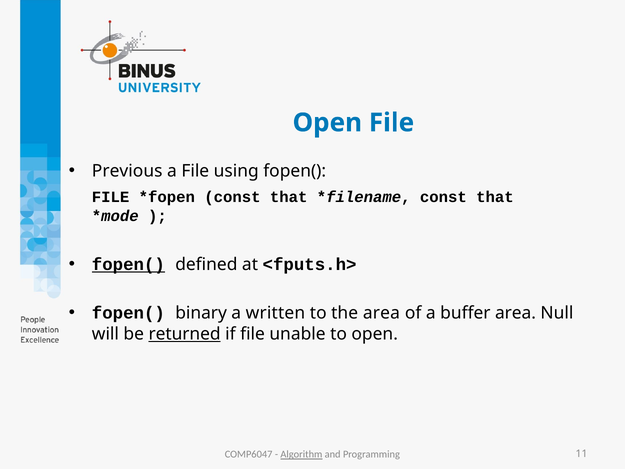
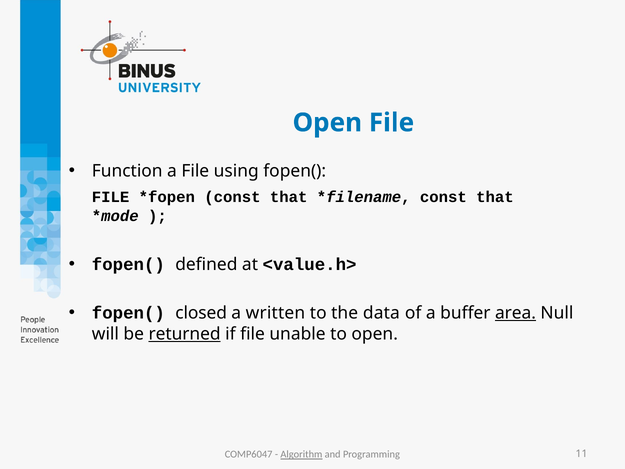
Previous: Previous -> Function
fopen( at (128, 264) underline: present -> none
<fputs.h>: <fputs.h> -> <value.h>
binary: binary -> closed
the area: area -> data
area at (515, 313) underline: none -> present
